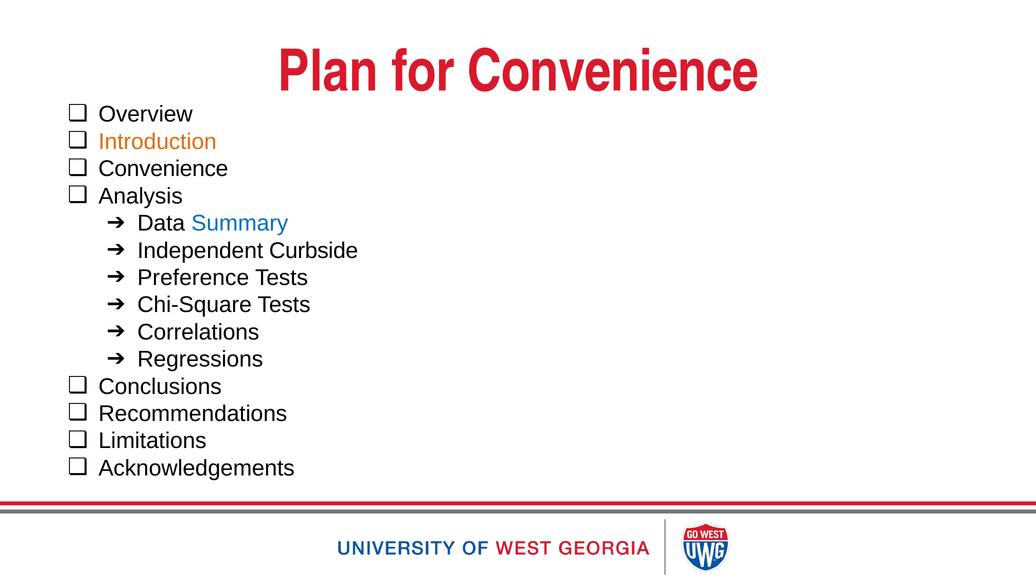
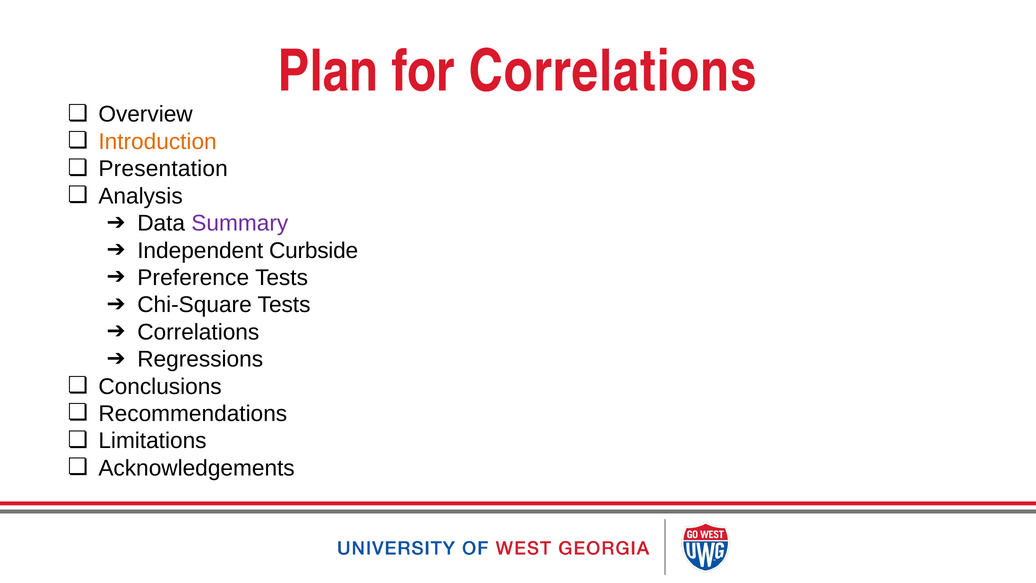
for Convenience: Convenience -> Correlations
Convenience at (163, 169): Convenience -> Presentation
Summary colour: blue -> purple
